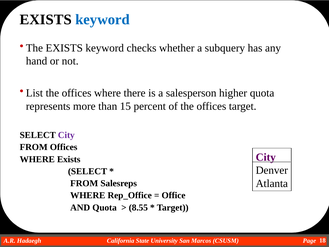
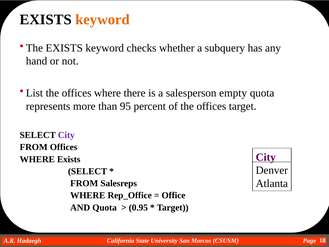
keyword at (103, 20) colour: blue -> orange
higher: higher -> empty
15: 15 -> 95
8.55: 8.55 -> 0.95
